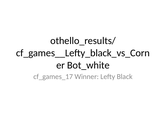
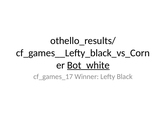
Bot_white underline: none -> present
